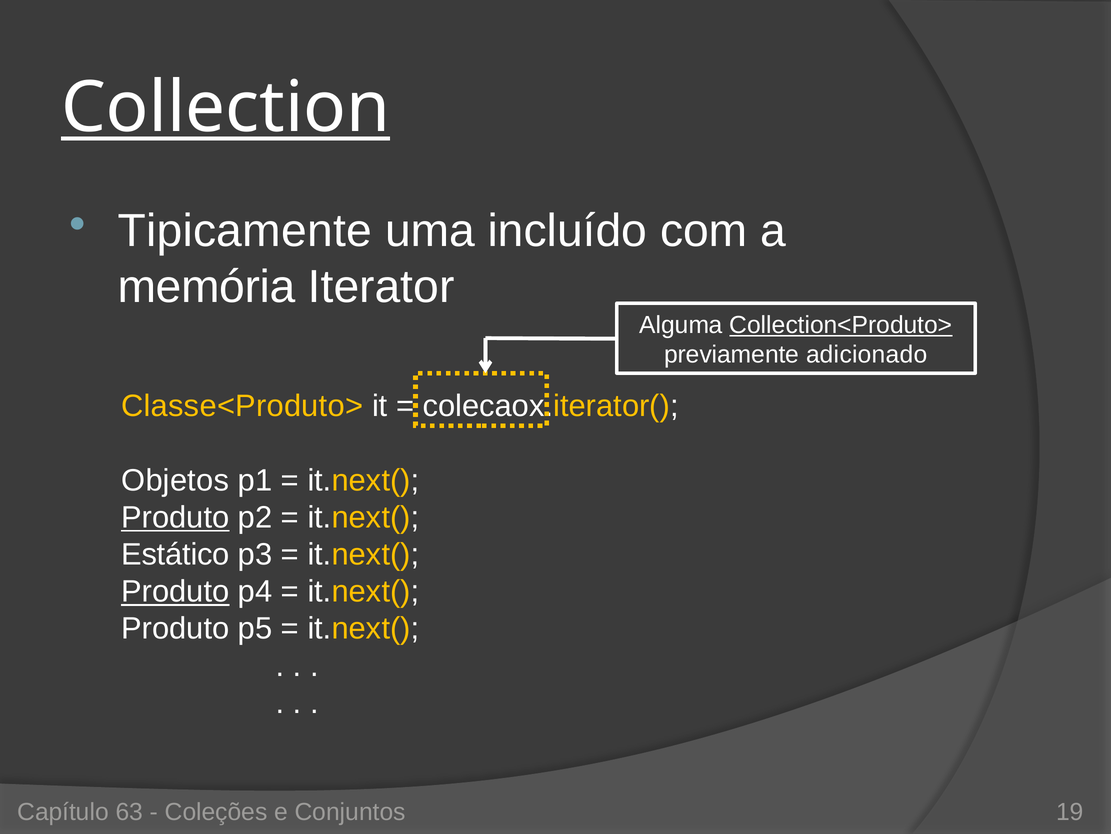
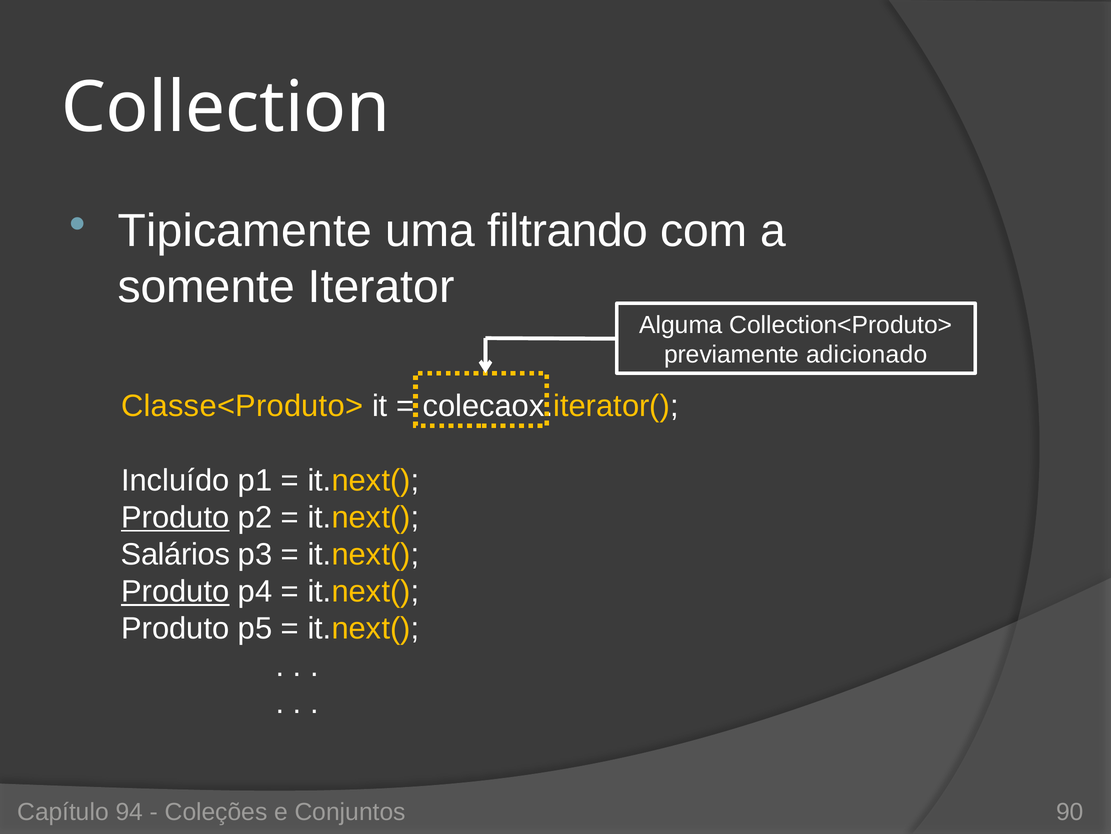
Collection underline: present -> none
incluído: incluído -> filtrando
memória: memória -> somente
Collection<Produto> underline: present -> none
Objetos: Objetos -> Incluído
Estático: Estático -> Salários
63: 63 -> 94
19: 19 -> 90
